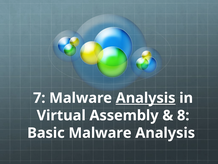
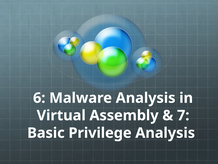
7: 7 -> 6
Analysis at (146, 98) underline: present -> none
8: 8 -> 7
Basic Malware: Malware -> Privilege
